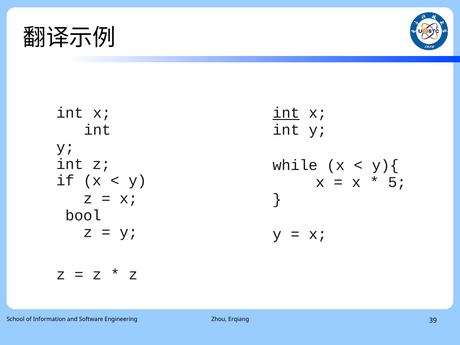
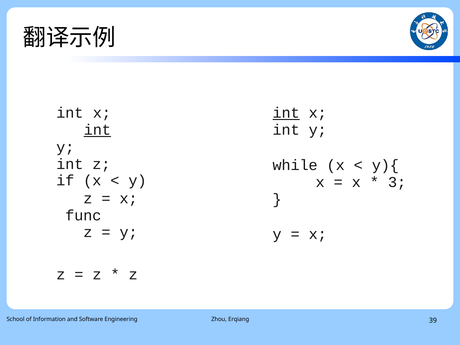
int at (97, 130) underline: none -> present
5: 5 -> 3
bool: bool -> func
